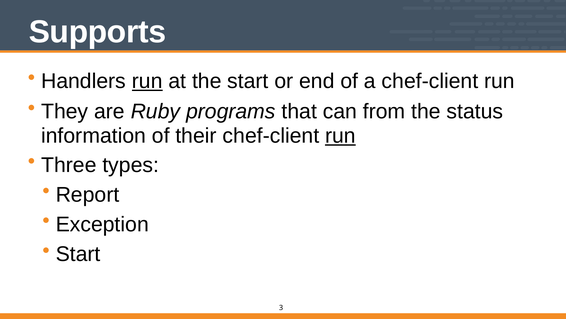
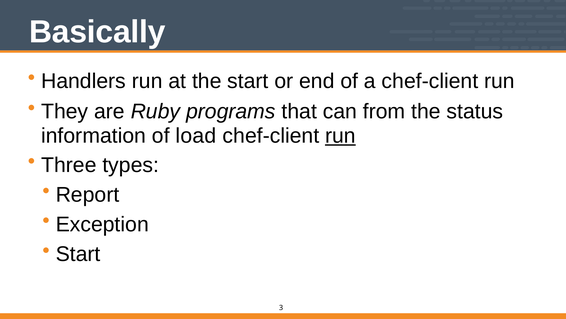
Supports: Supports -> Basically
run at (147, 81) underline: present -> none
their: their -> load
